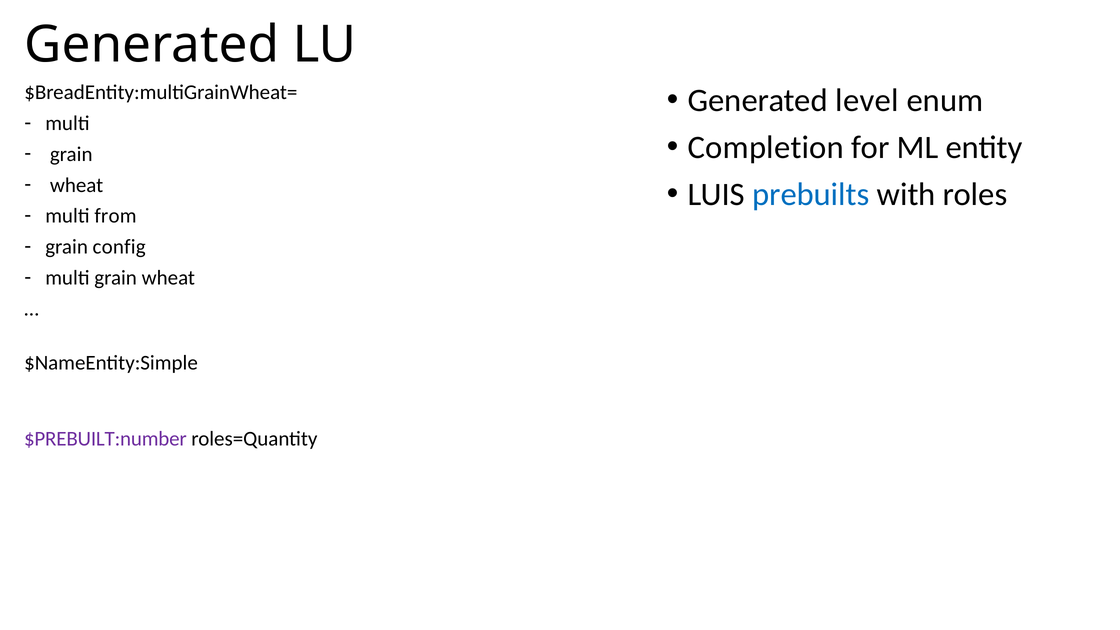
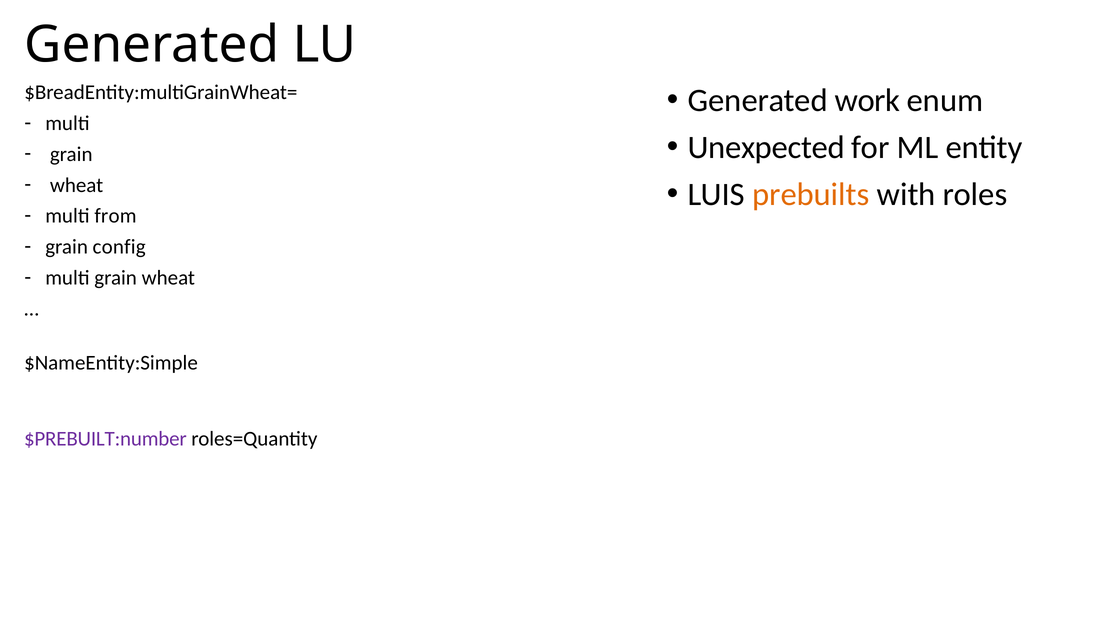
level: level -> work
Completion: Completion -> Unexpected
prebuilts colour: blue -> orange
